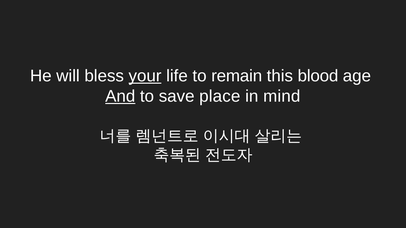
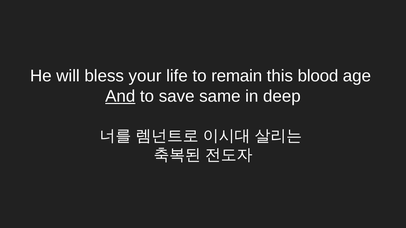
your underline: present -> none
place: place -> same
mind: mind -> deep
